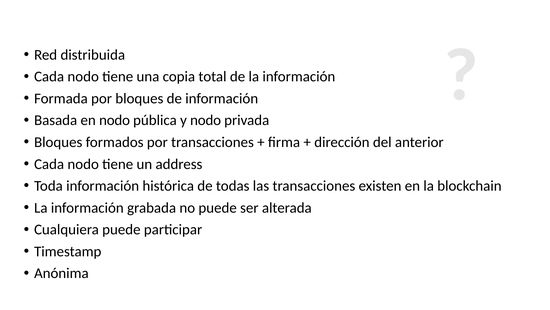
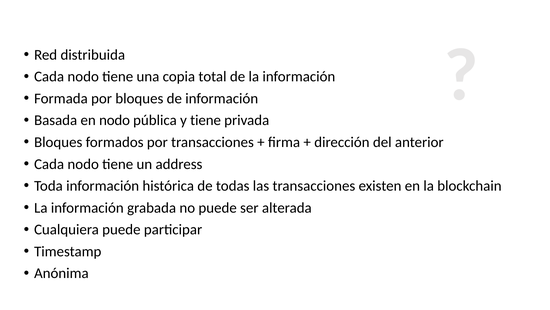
y nodo: nodo -> tiene
